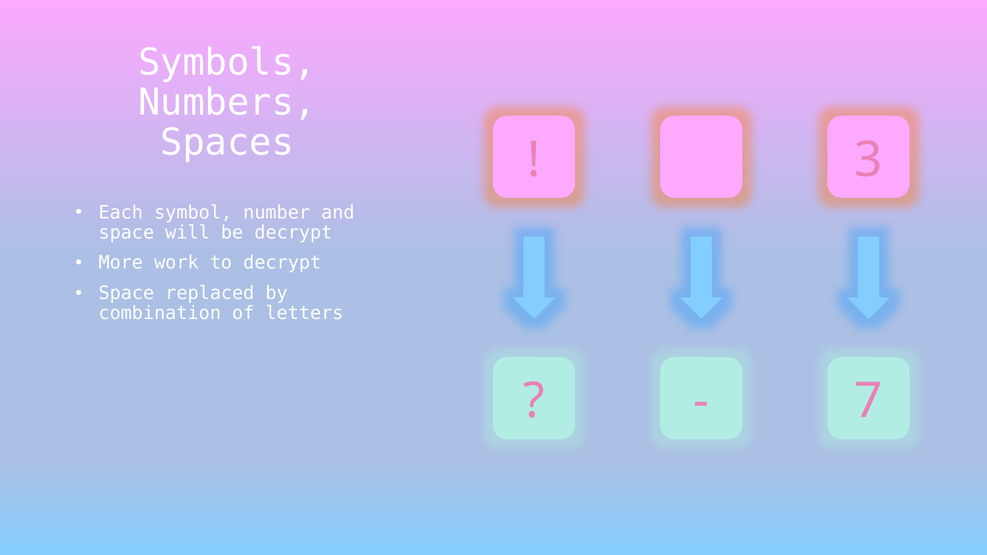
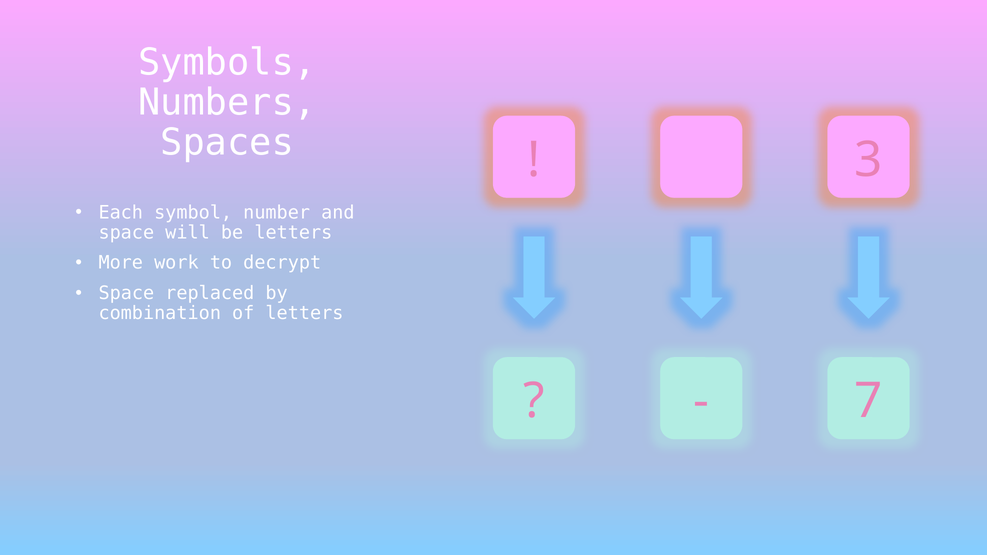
be decrypt: decrypt -> letters
